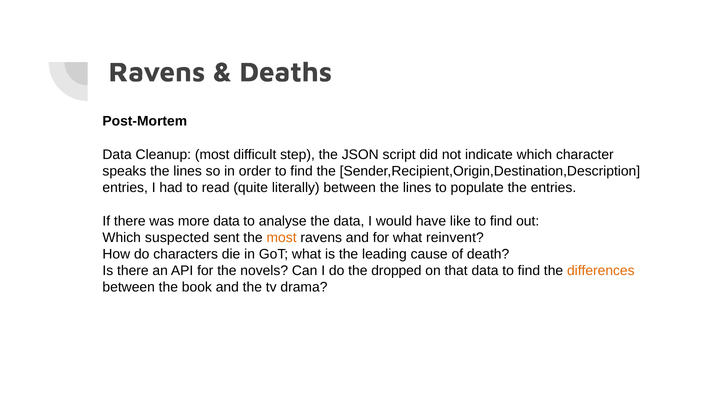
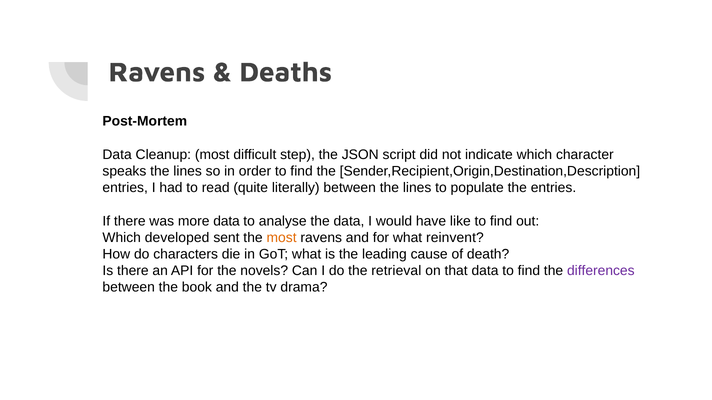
suspected: suspected -> developed
dropped: dropped -> retrieval
differences colour: orange -> purple
